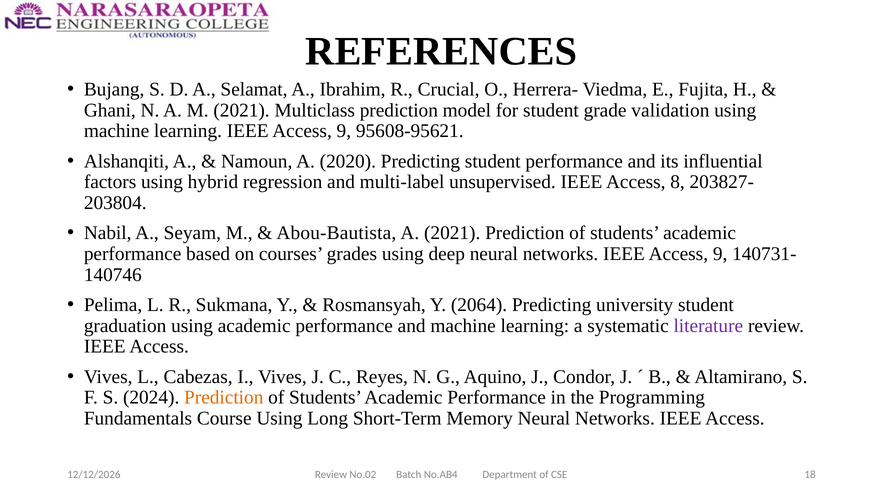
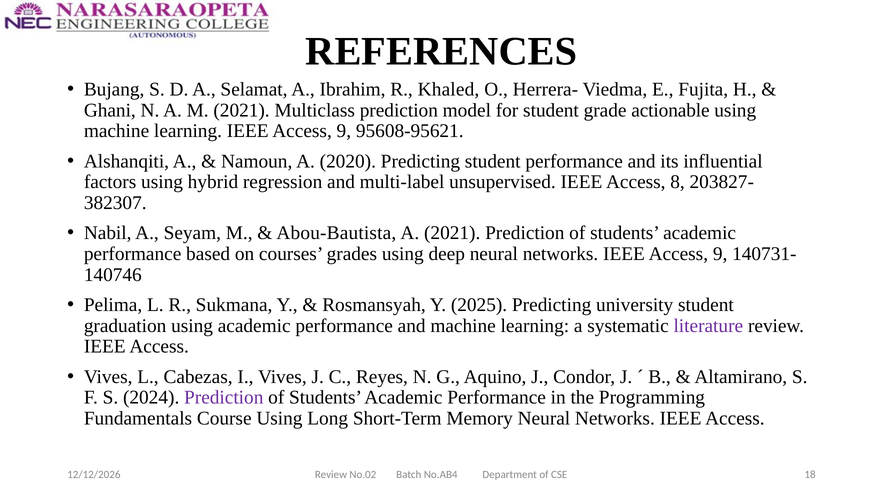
Crucial: Crucial -> Khaled
validation: validation -> actionable
203804: 203804 -> 382307
2064: 2064 -> 2025
Prediction at (224, 397) colour: orange -> purple
